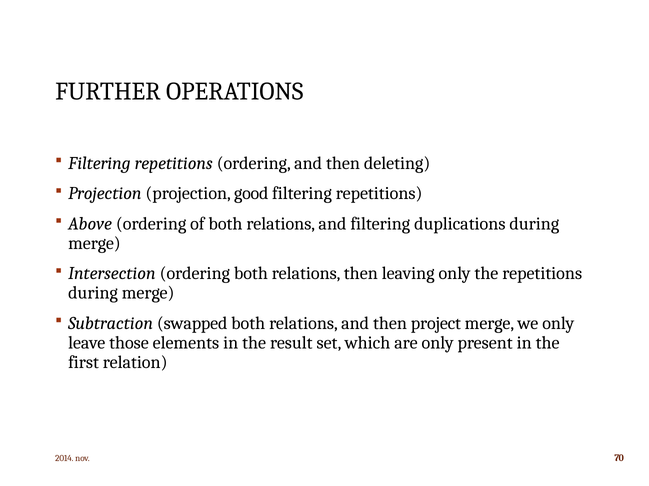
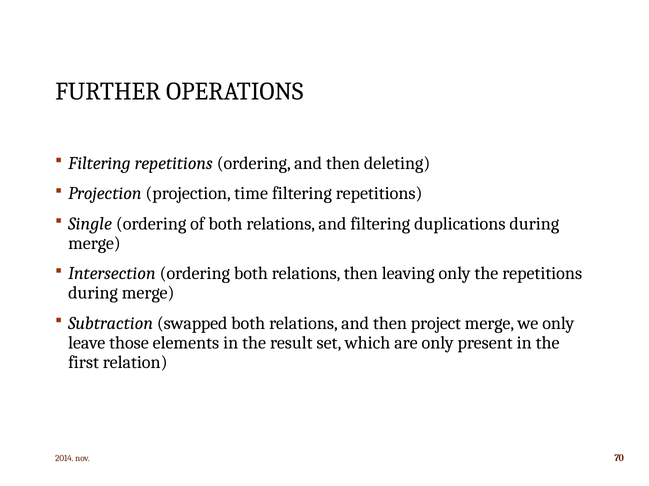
good: good -> time
Above: Above -> Single
